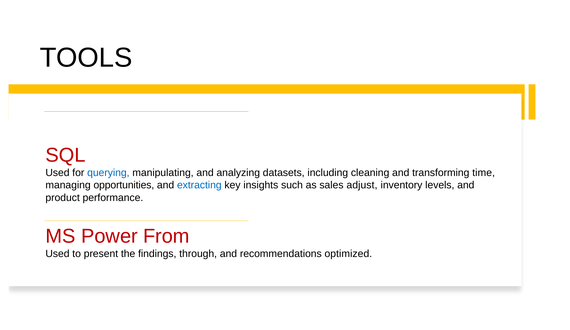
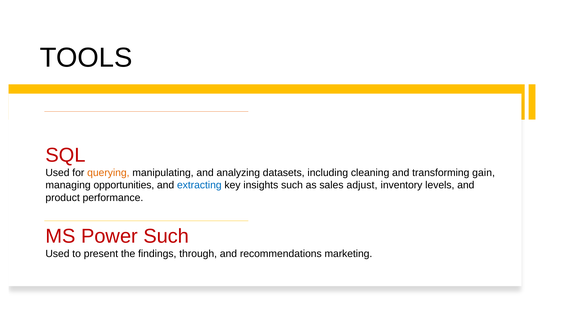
querying colour: blue -> orange
time: time -> gain
Power From: From -> Such
optimized: optimized -> marketing
